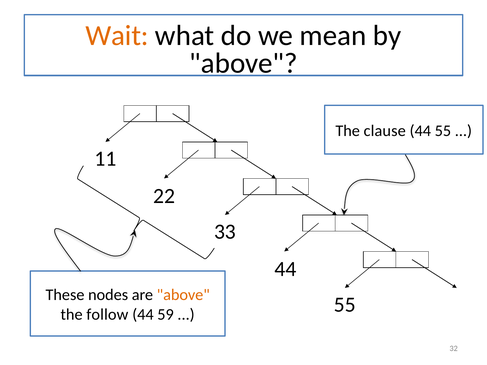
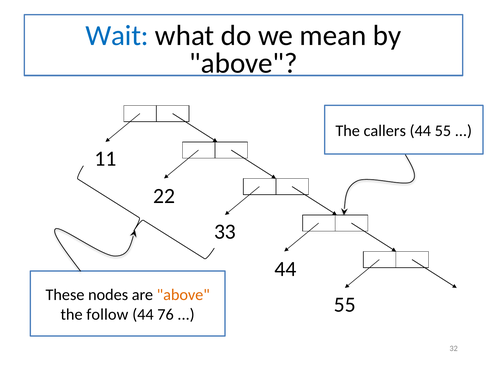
Wait colour: orange -> blue
clause: clause -> callers
59: 59 -> 76
